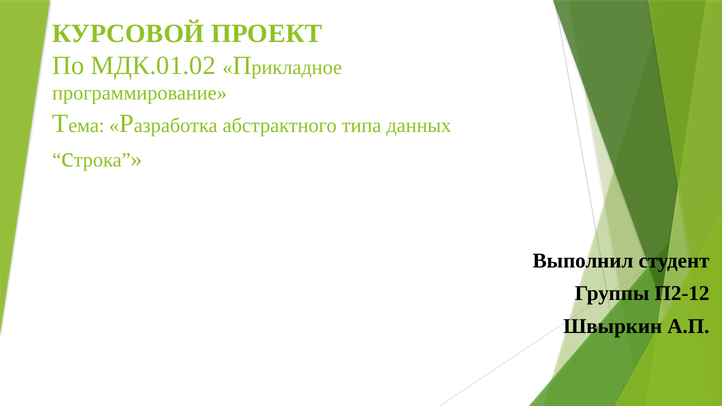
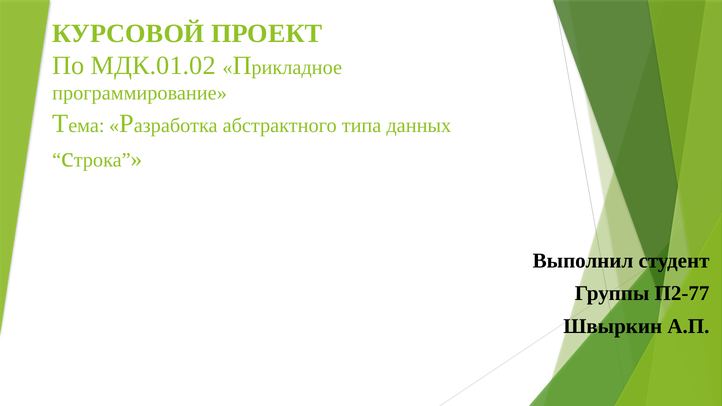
П2-12: П2-12 -> П2-77
